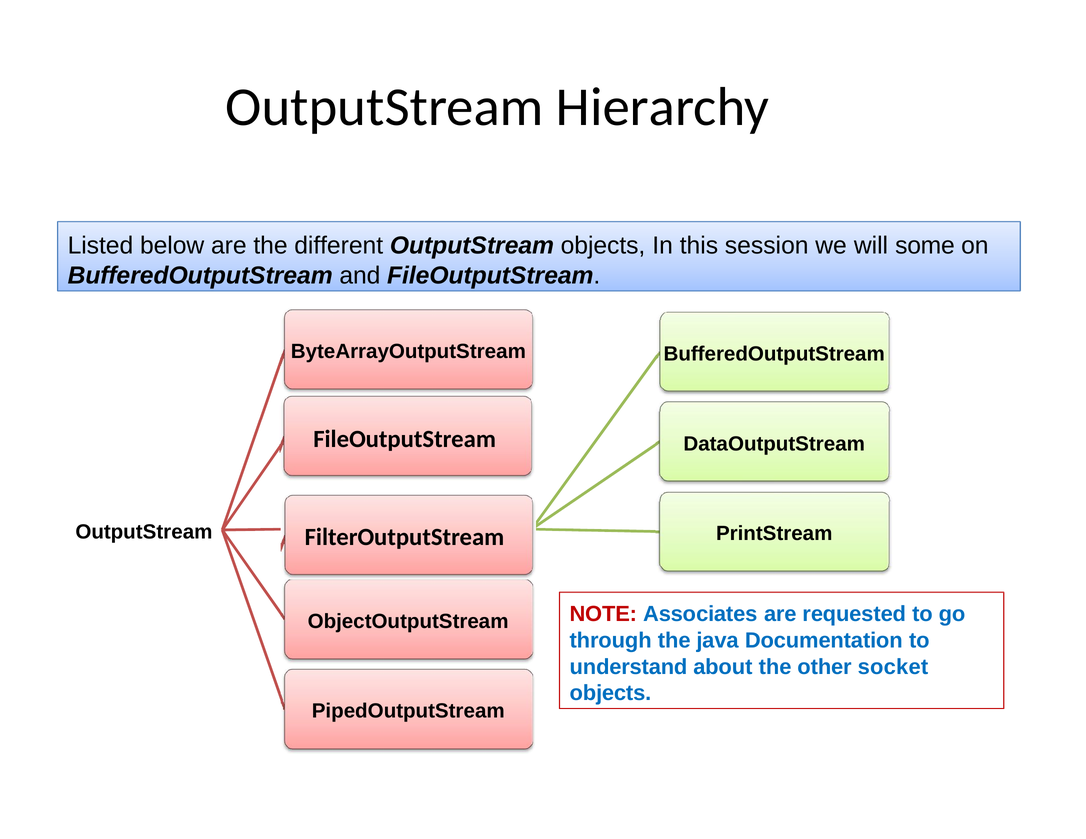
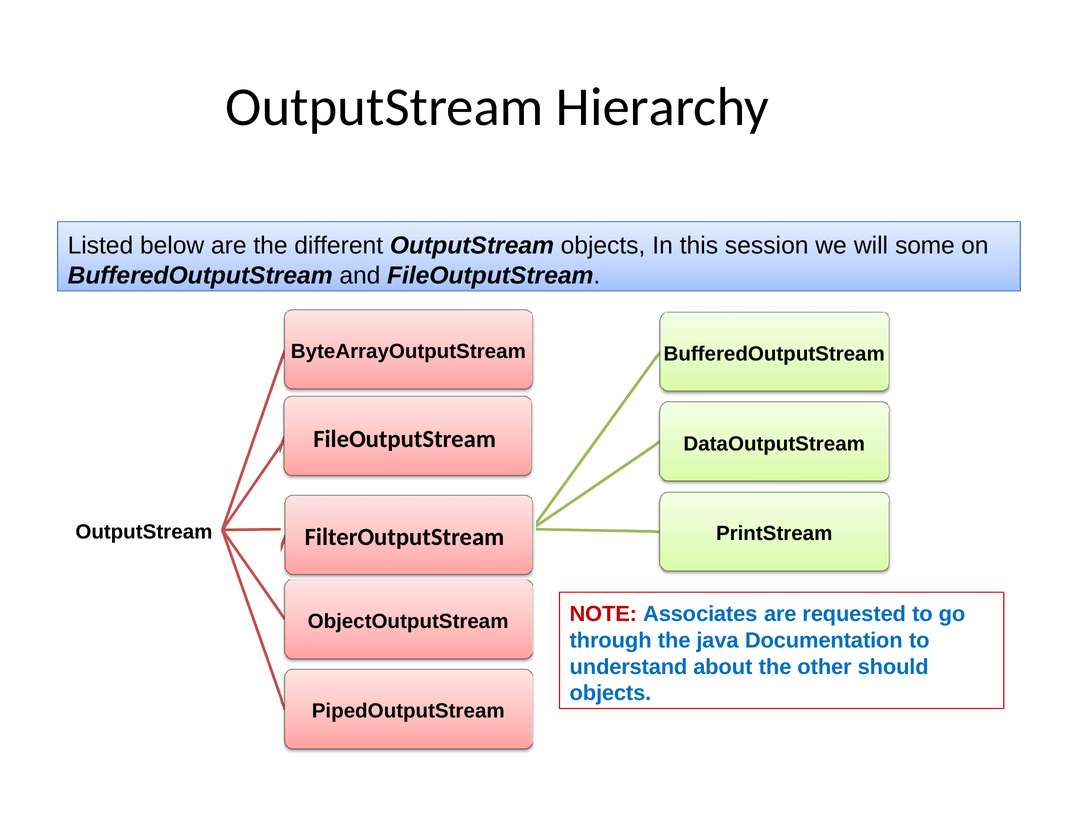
socket: socket -> should
